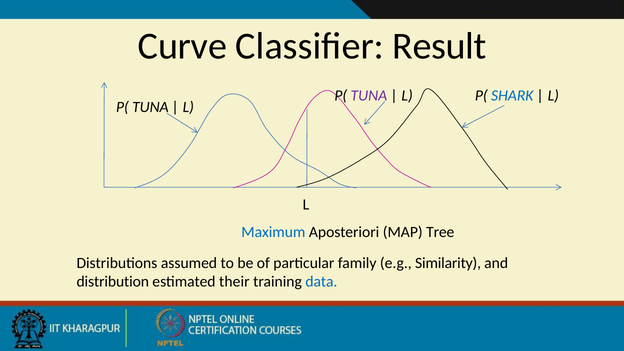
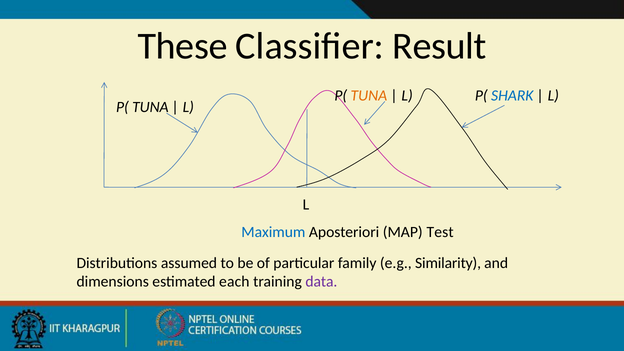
Curve: Curve -> These
TUNA at (369, 95) colour: purple -> orange
Tree: Tree -> Test
distribution: distribution -> dimensions
their: their -> each
data colour: blue -> purple
